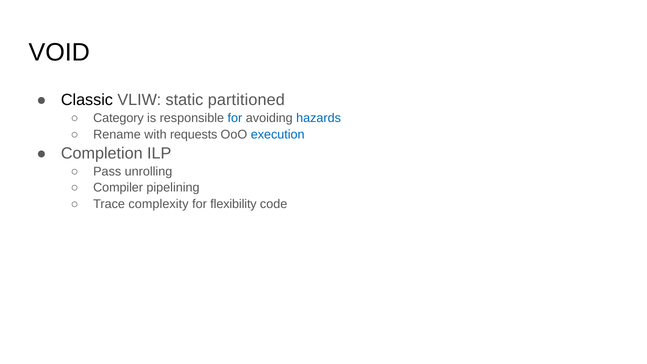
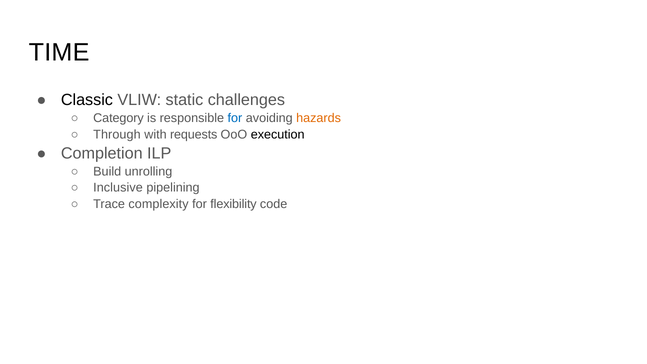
VOID: VOID -> TIME
partitioned: partitioned -> challenges
hazards colour: blue -> orange
Rename: Rename -> Through
execution colour: blue -> black
Pass: Pass -> Build
Compiler: Compiler -> Inclusive
